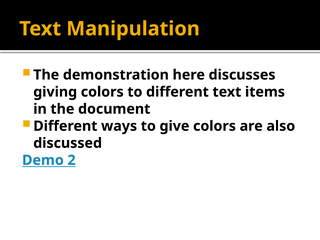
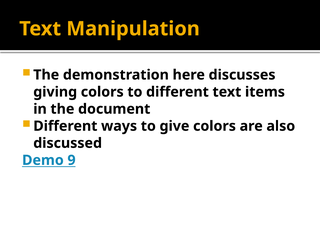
2: 2 -> 9
